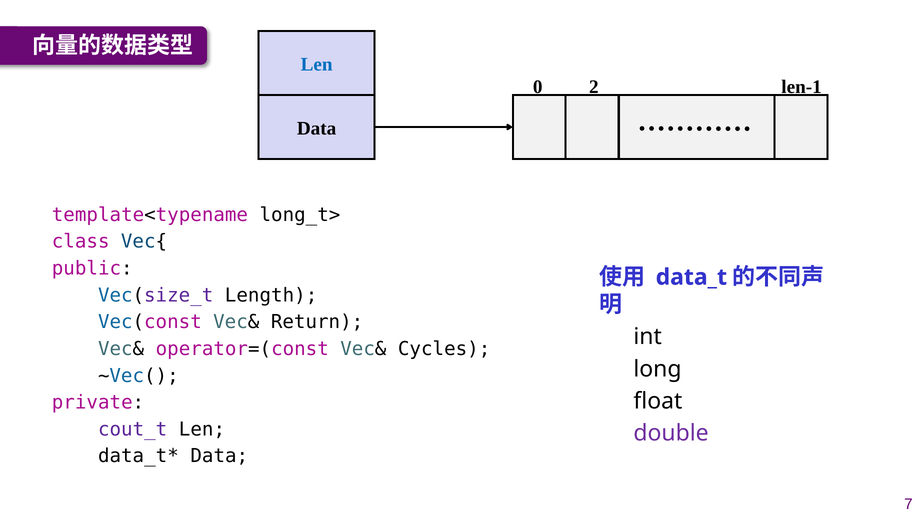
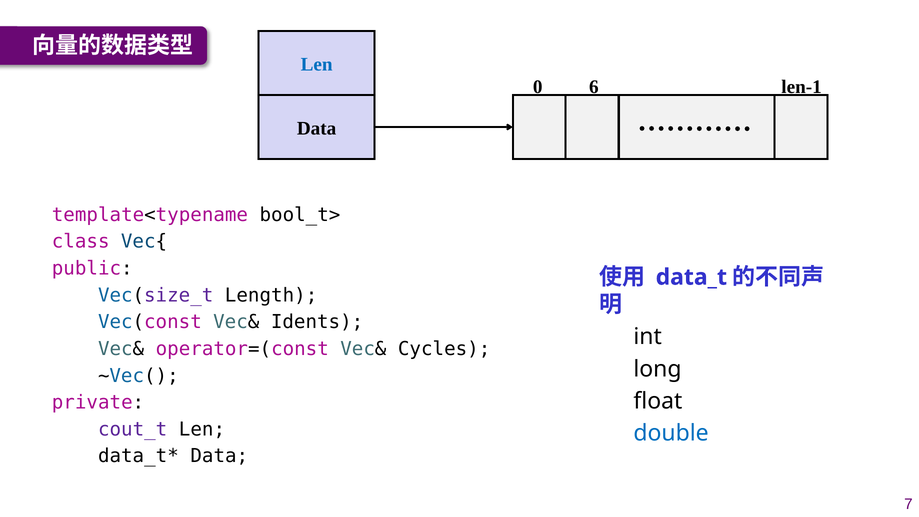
2: 2 -> 6
long_t>: long_t> -> bool_t>
Return: Return -> Idents
double colour: purple -> blue
